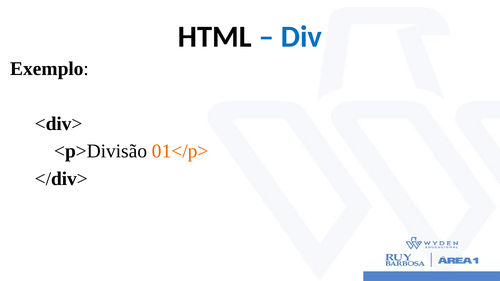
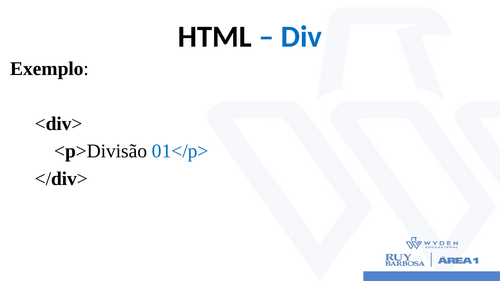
01</p> colour: orange -> blue
